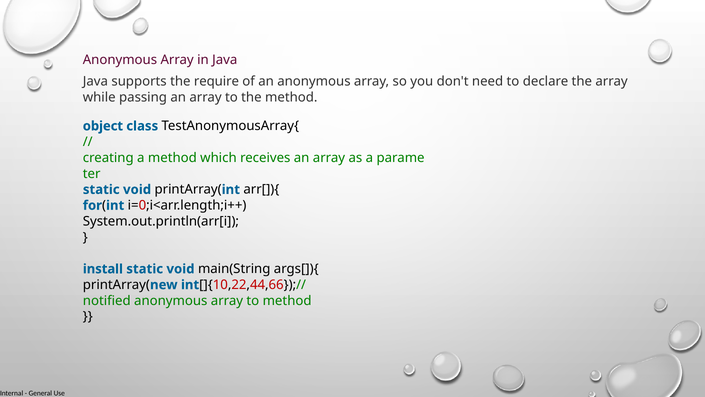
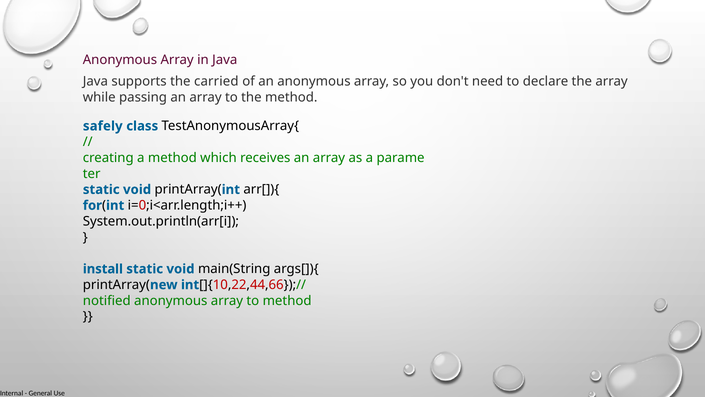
require: require -> carried
object: object -> safely
